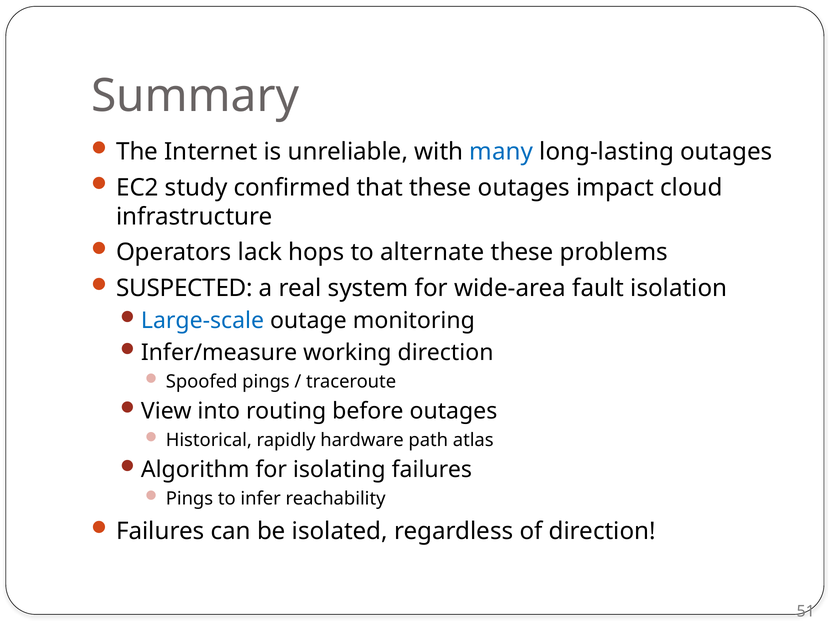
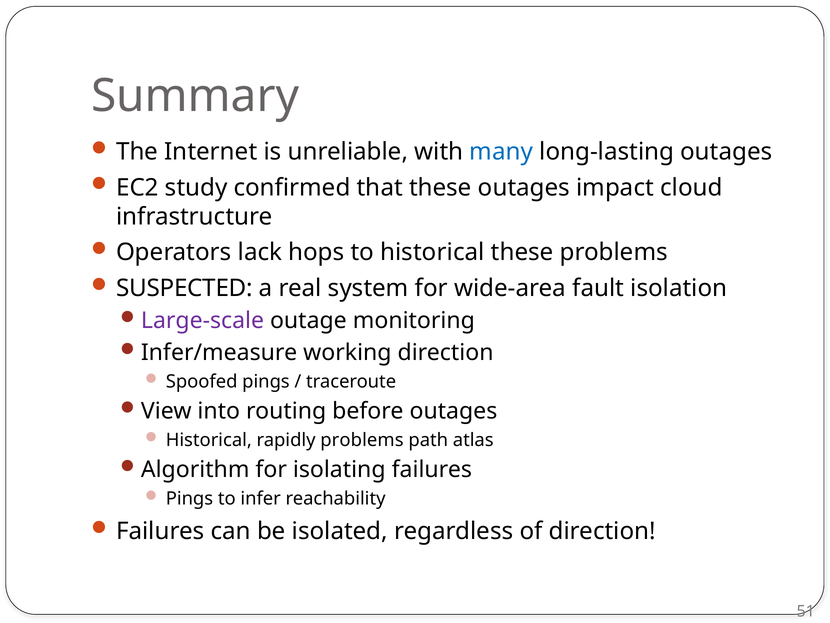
to alternate: alternate -> historical
Large-scale colour: blue -> purple
rapidly hardware: hardware -> problems
